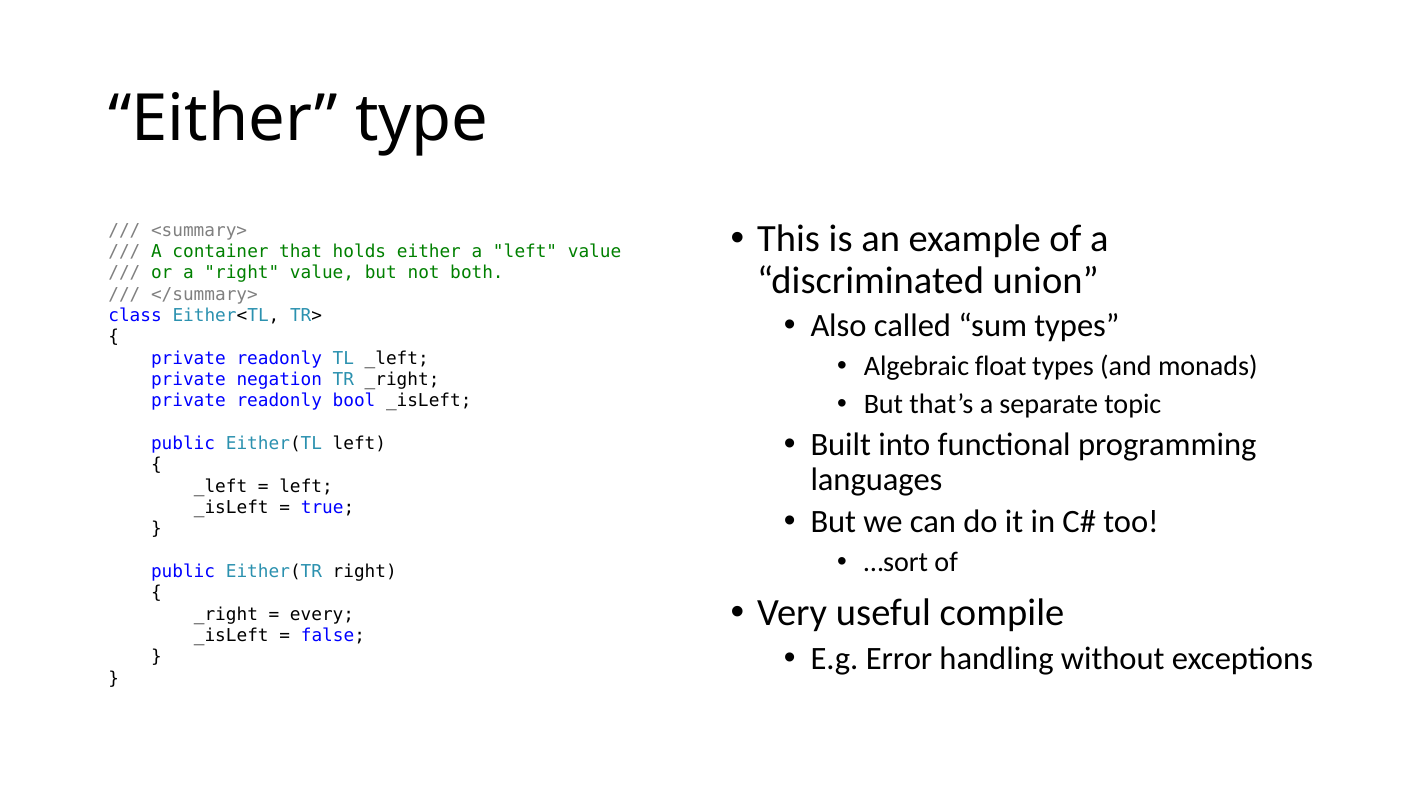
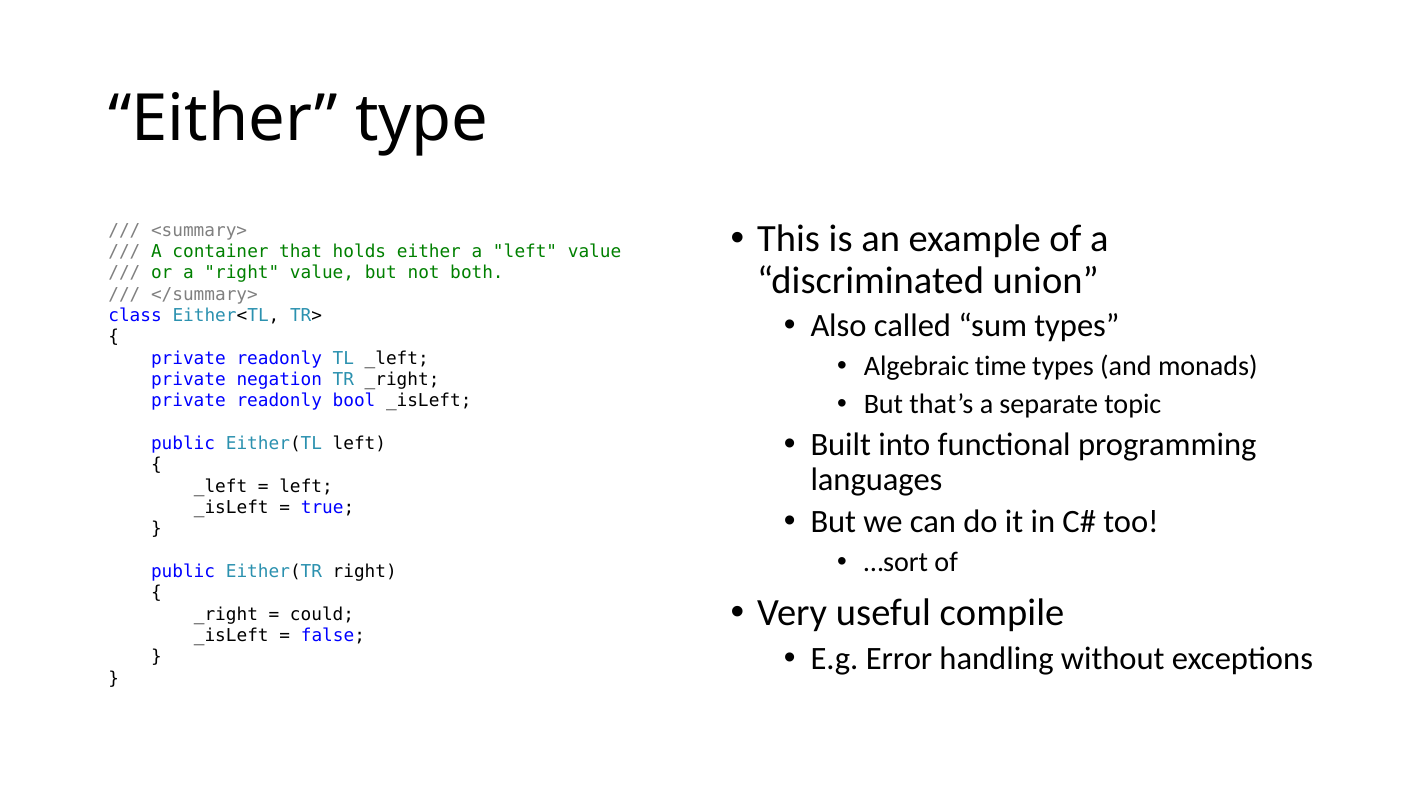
float: float -> time
every: every -> could
